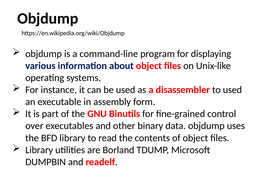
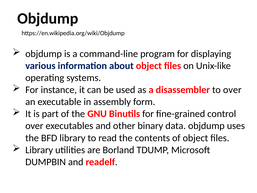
to used: used -> over
